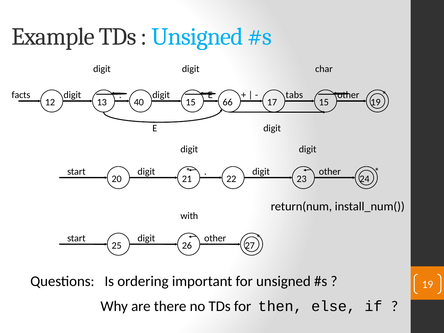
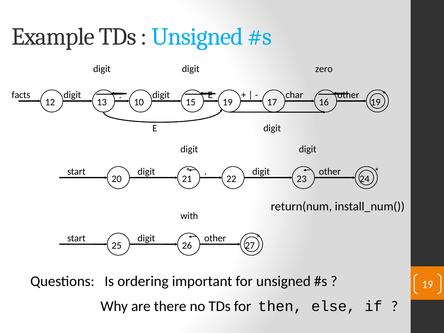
char: char -> zero
tabs: tabs -> char
40: 40 -> 10
13 66: 66 -> 19
15 15: 15 -> 16
